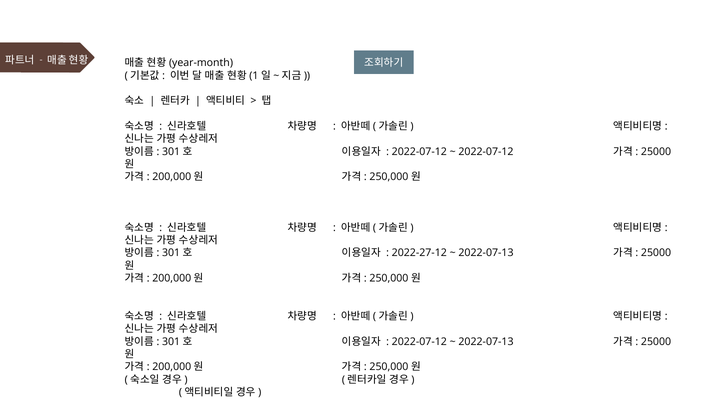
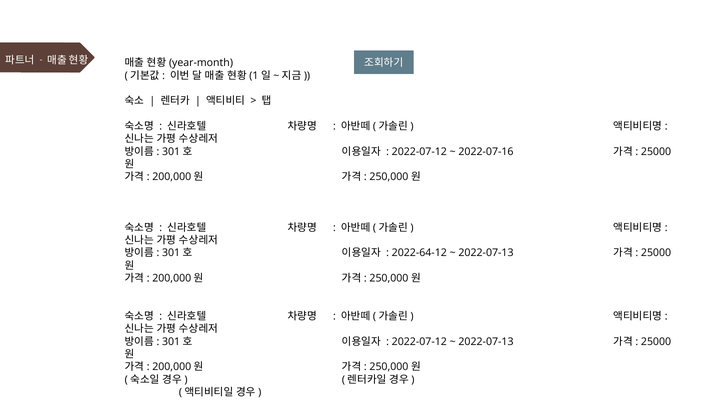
2022-07-12 at (486, 152): 2022-07-12 -> 2022-07-16
2022-27-12: 2022-27-12 -> 2022-64-12
